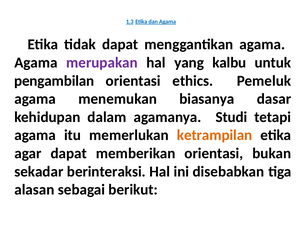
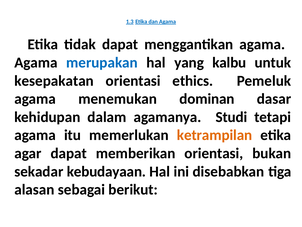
merupakan colour: purple -> blue
pengambilan: pengambilan -> kesepakatan
biasanya: biasanya -> dominan
berinteraksi: berinteraksi -> kebudayaan
